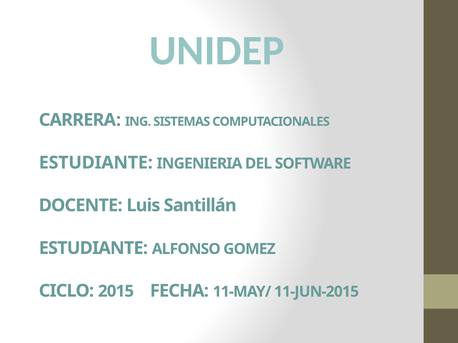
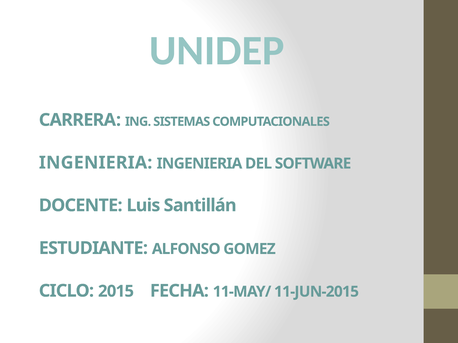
ESTUDIANTE at (96, 163): ESTUDIANTE -> INGENIERIA
